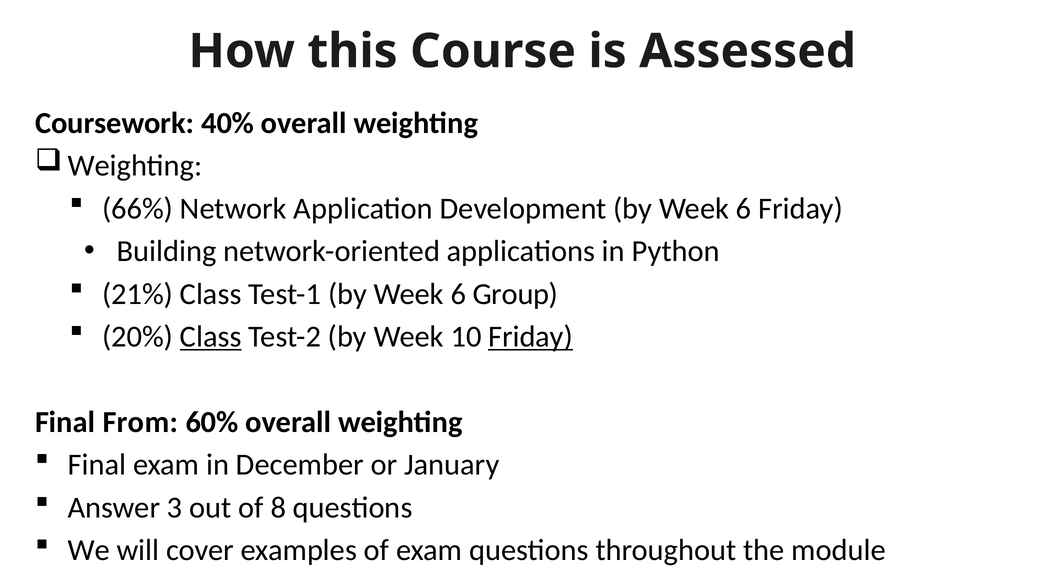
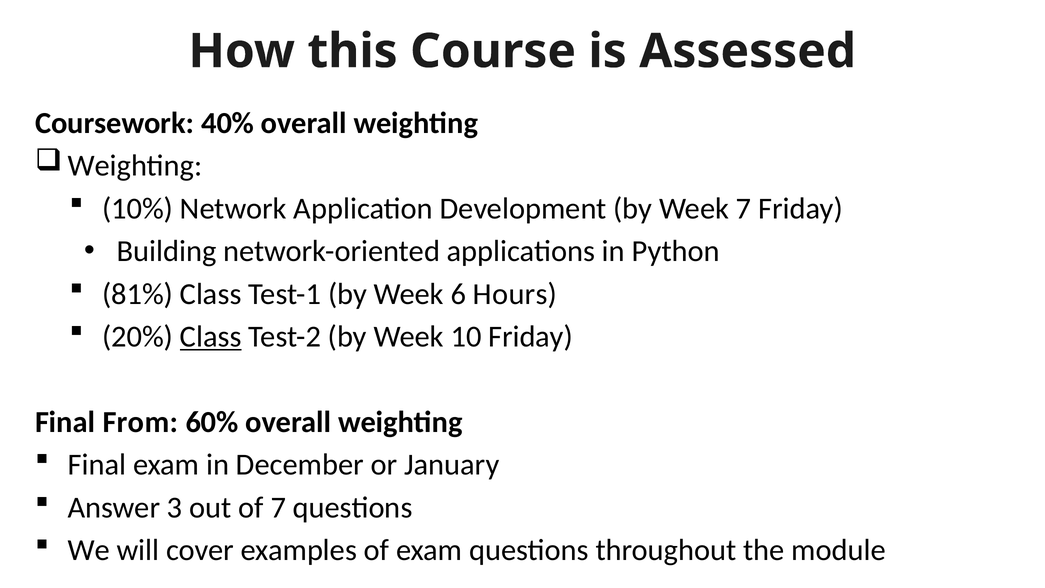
66%: 66% -> 10%
Development by Week 6: 6 -> 7
21%: 21% -> 81%
Group: Group -> Hours
Friday at (531, 337) underline: present -> none
of 8: 8 -> 7
